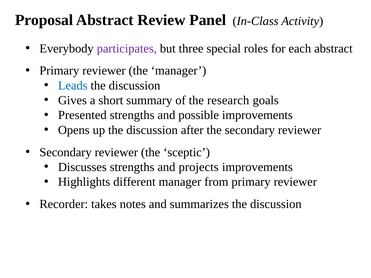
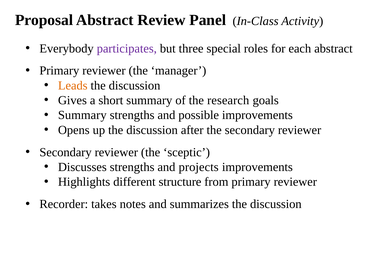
Leads colour: blue -> orange
Presented at (82, 115): Presented -> Summary
different manager: manager -> structure
